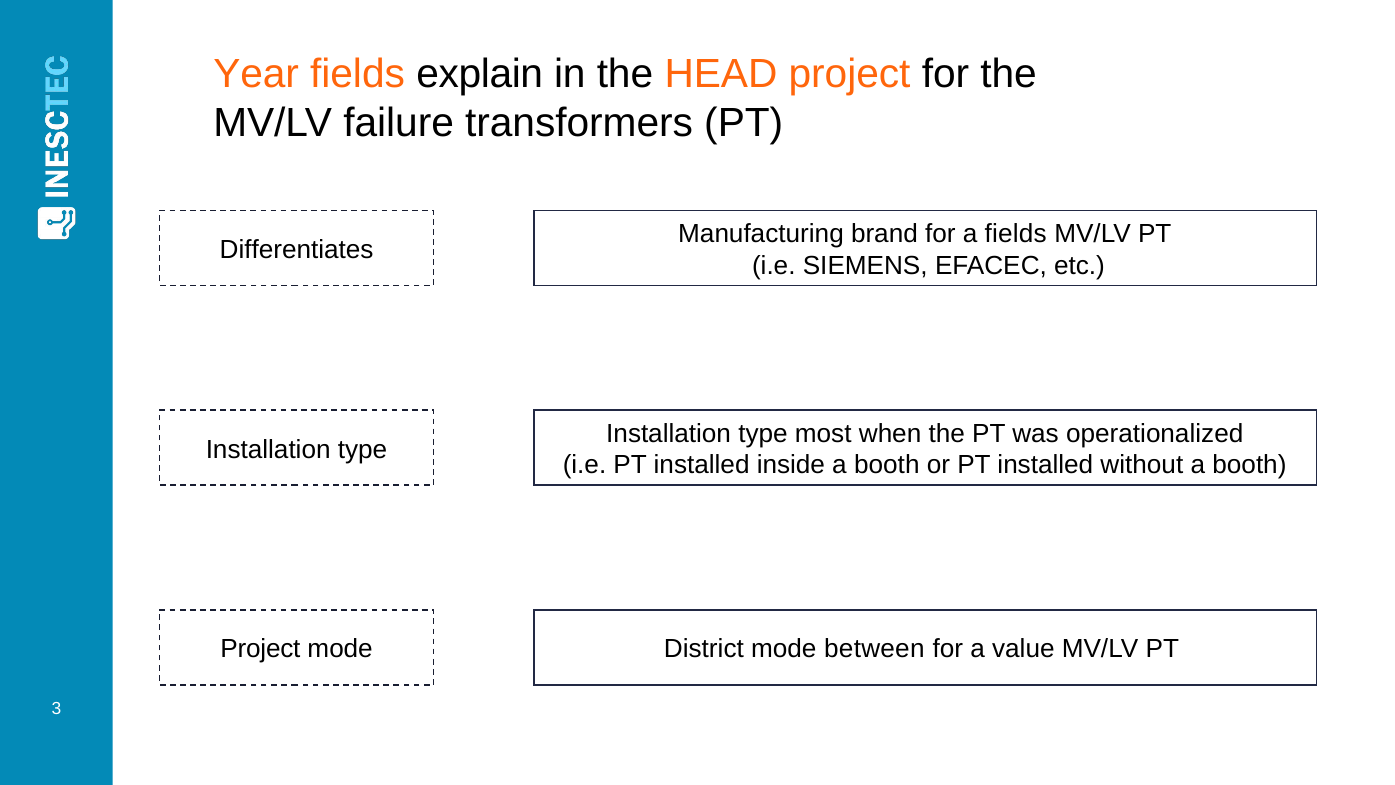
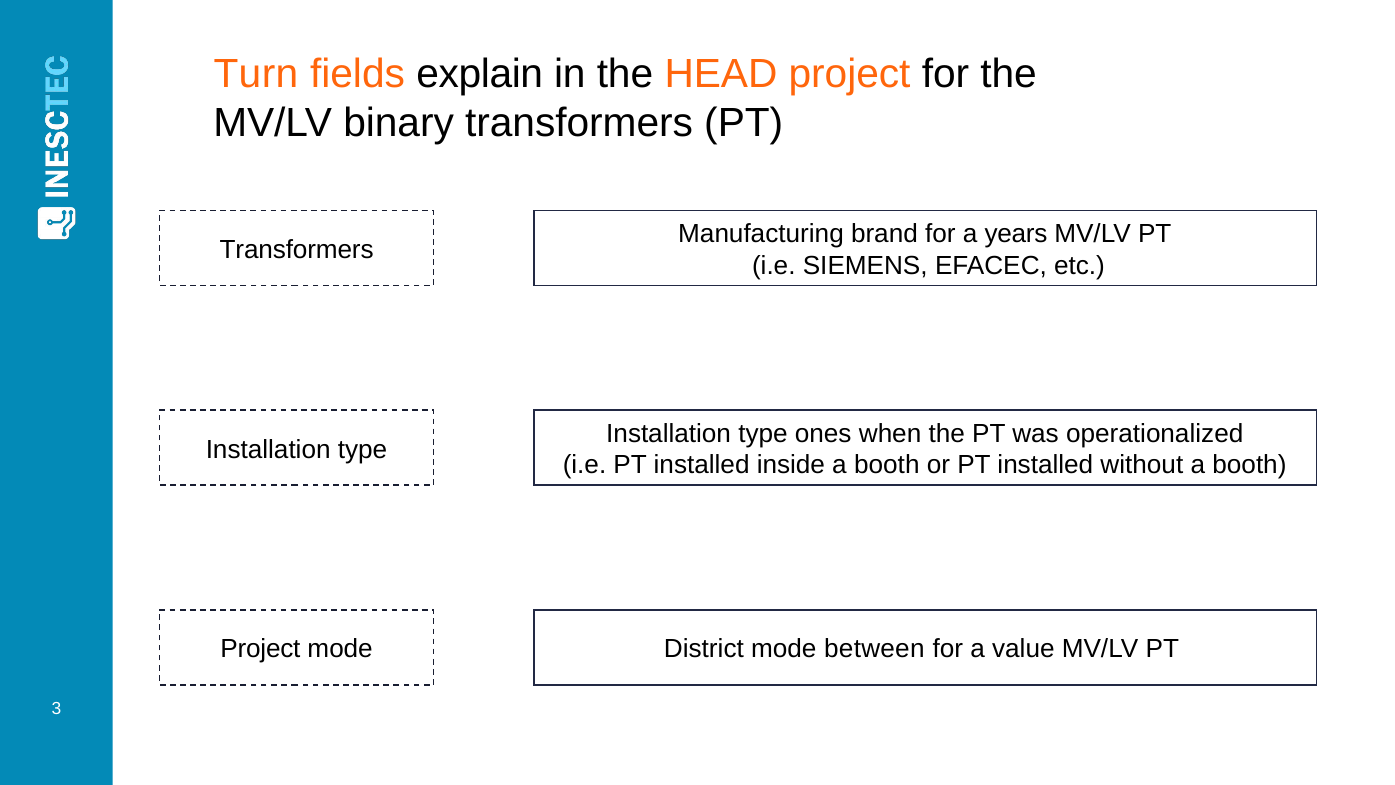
Year: Year -> Turn
failure: failure -> binary
a fields: fields -> years
Differentiates at (297, 250): Differentiates -> Transformers
most: most -> ones
